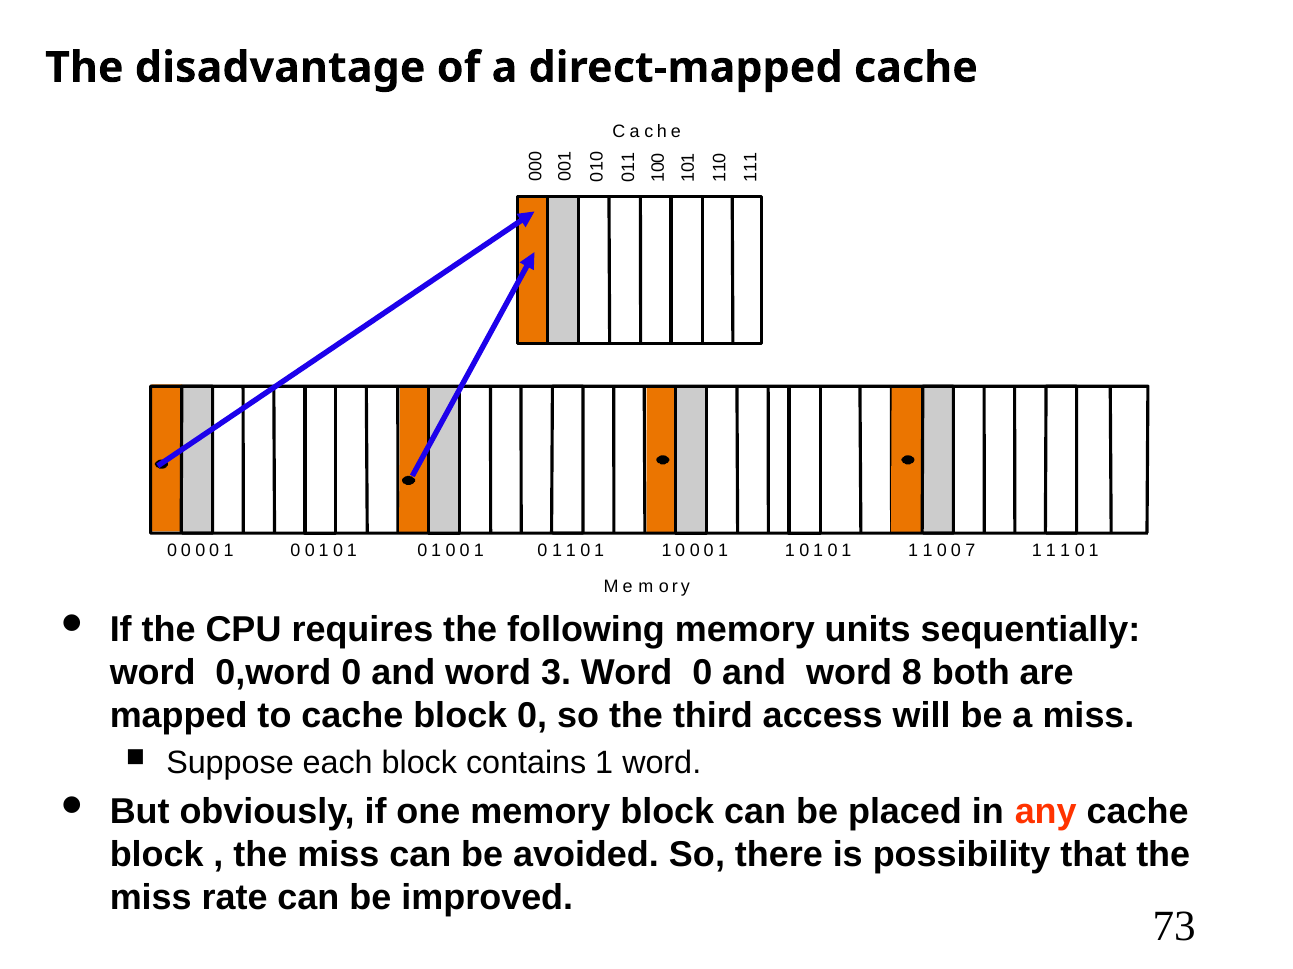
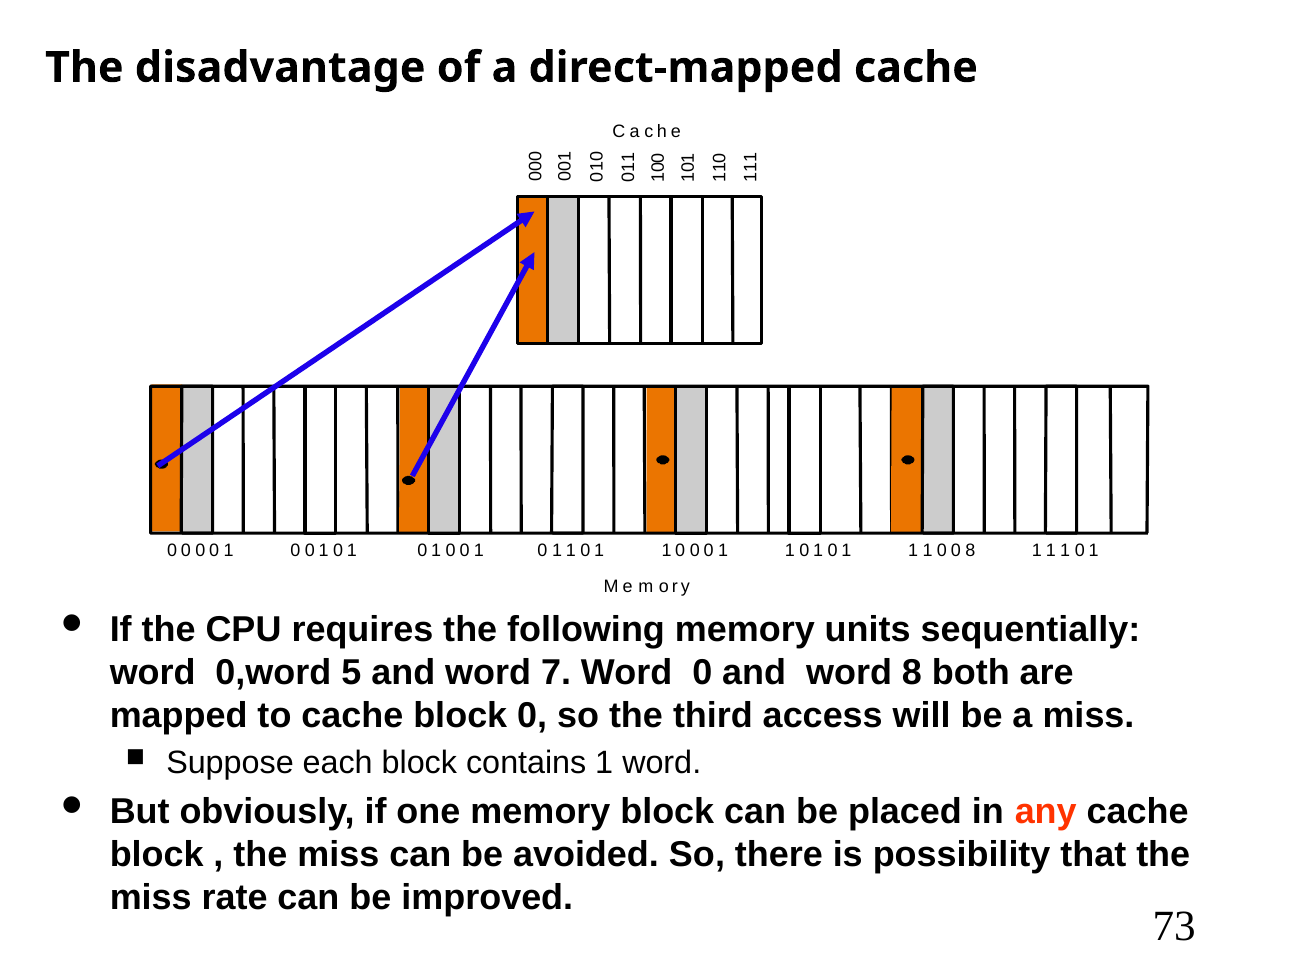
7 at (970, 551): 7 -> 8
0,word 0: 0 -> 5
3: 3 -> 7
